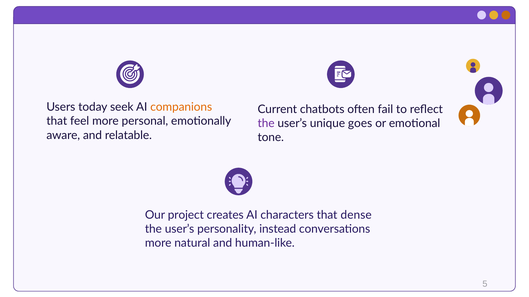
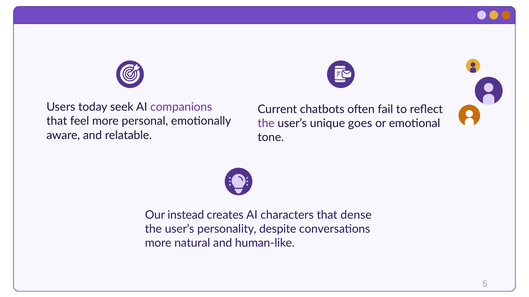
companions colour: orange -> purple
project: project -> instead
instead: instead -> despite
